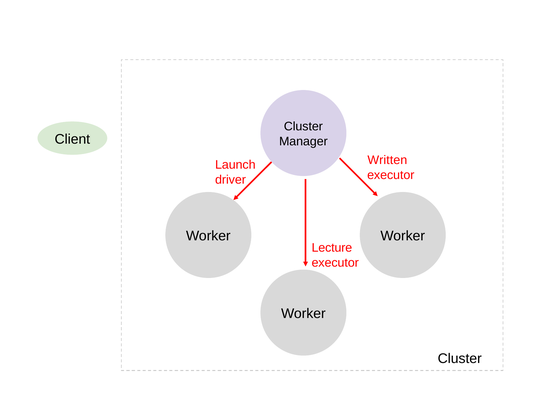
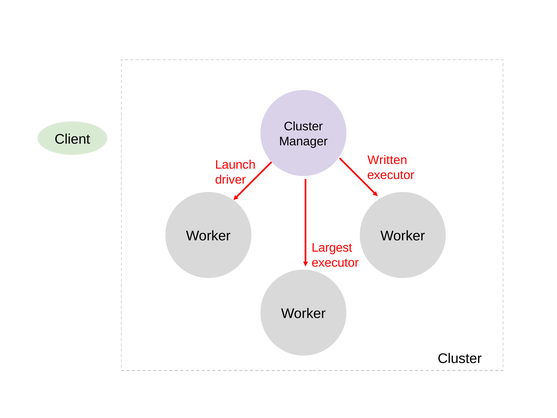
Lecture: Lecture -> Largest
